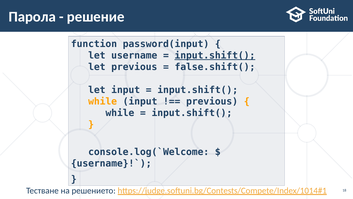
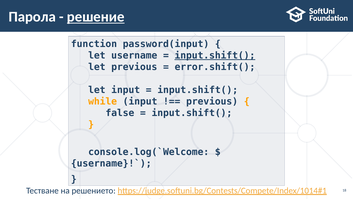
решение underline: none -> present
false.shift(: false.shift( -> error.shift(
while at (120, 113): while -> false
